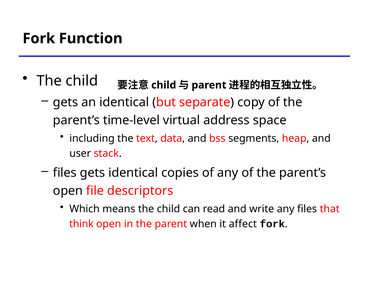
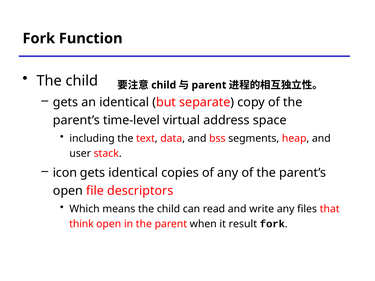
files at (65, 173): files -> icon
affect: affect -> result
